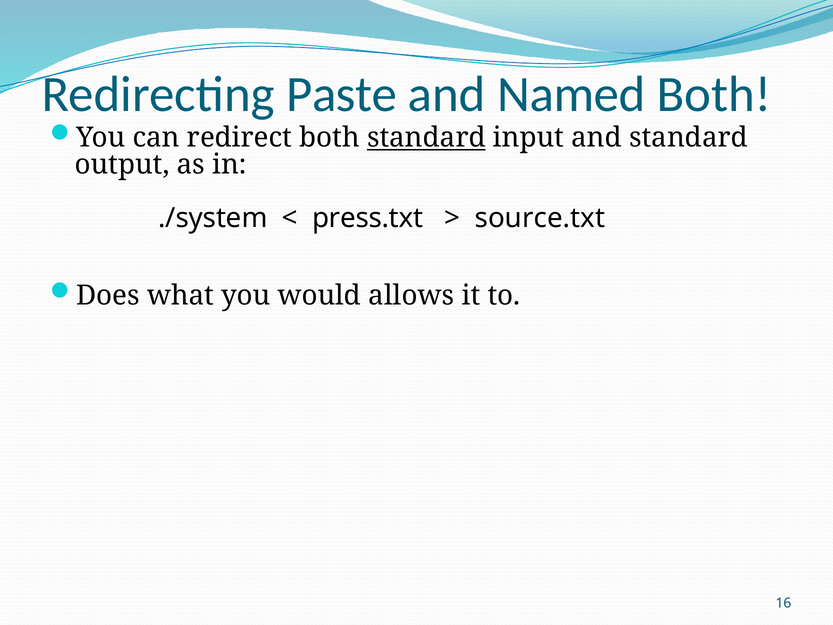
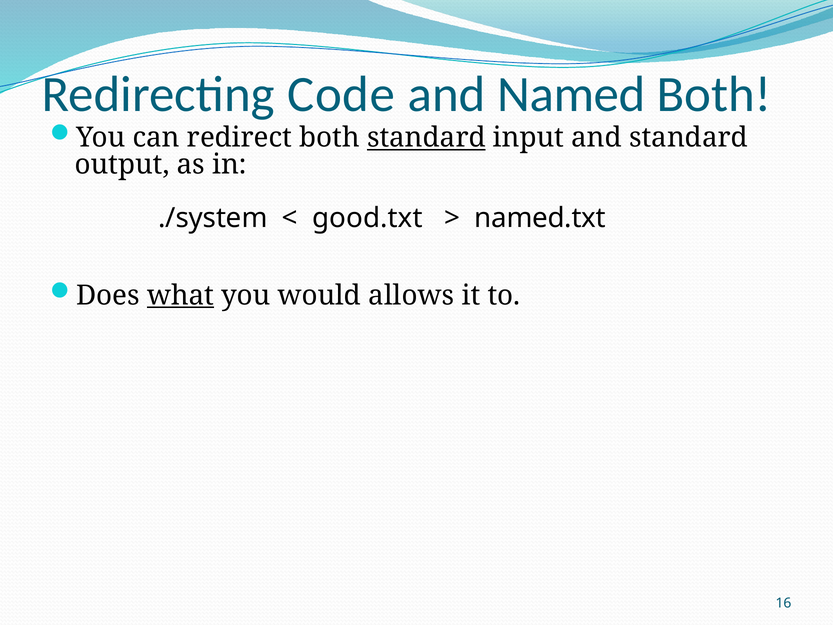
Paste: Paste -> Code
press.txt: press.txt -> good.txt
source.txt: source.txt -> named.txt
what underline: none -> present
